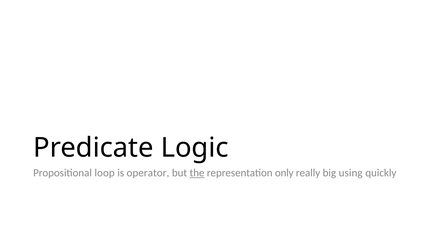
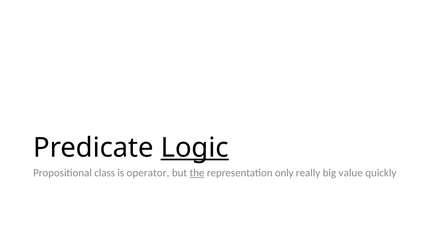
Logic underline: none -> present
loop: loop -> class
using: using -> value
